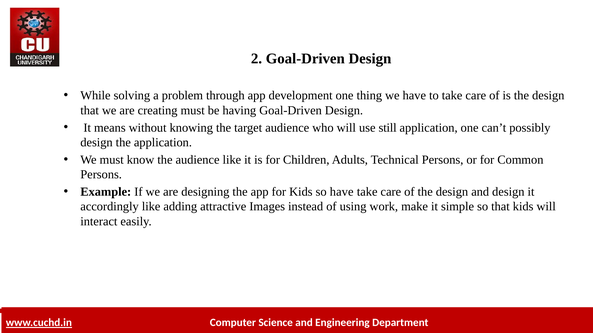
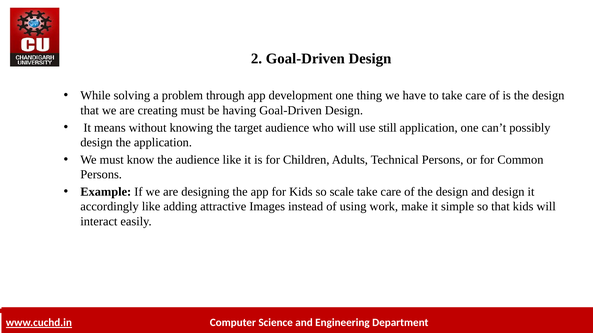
so have: have -> scale
